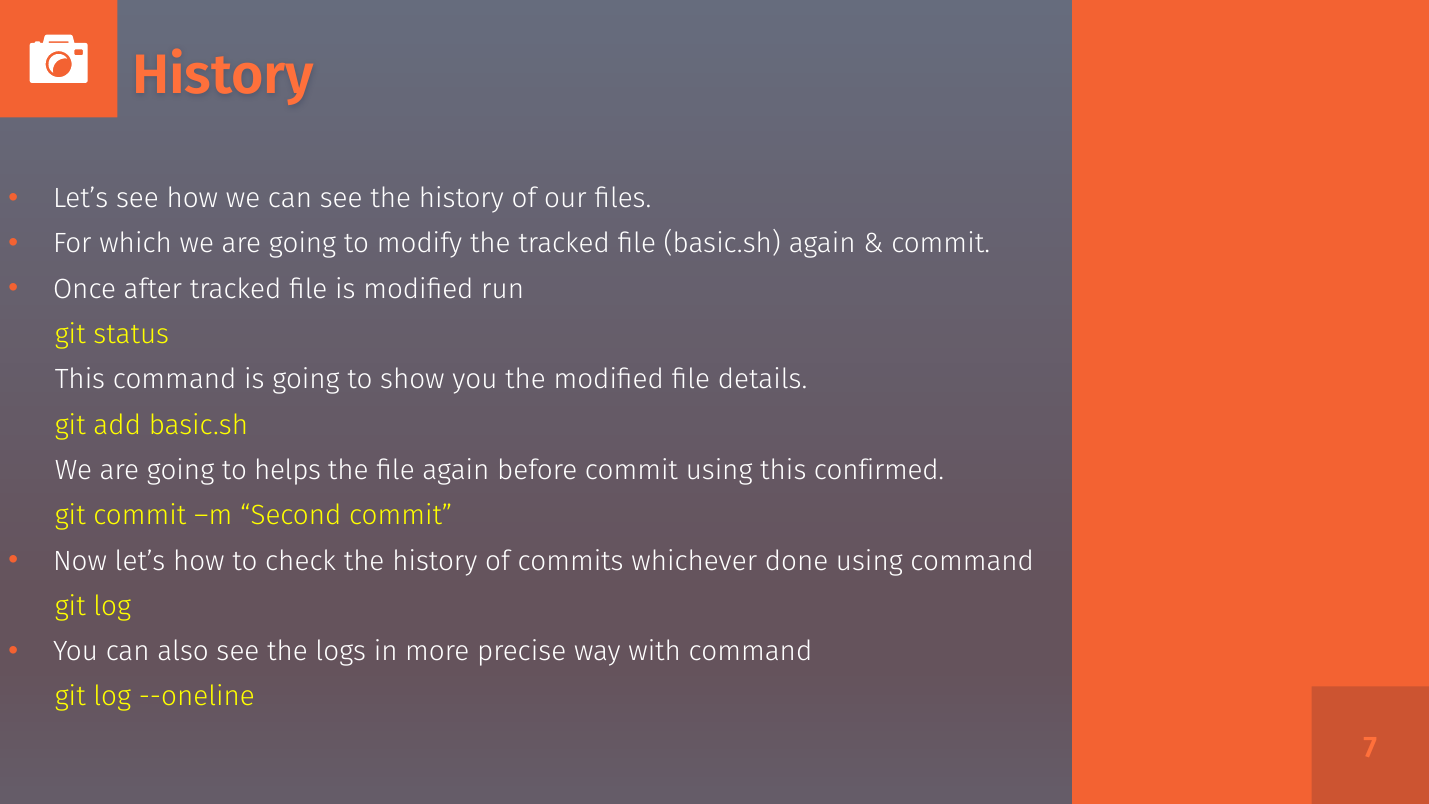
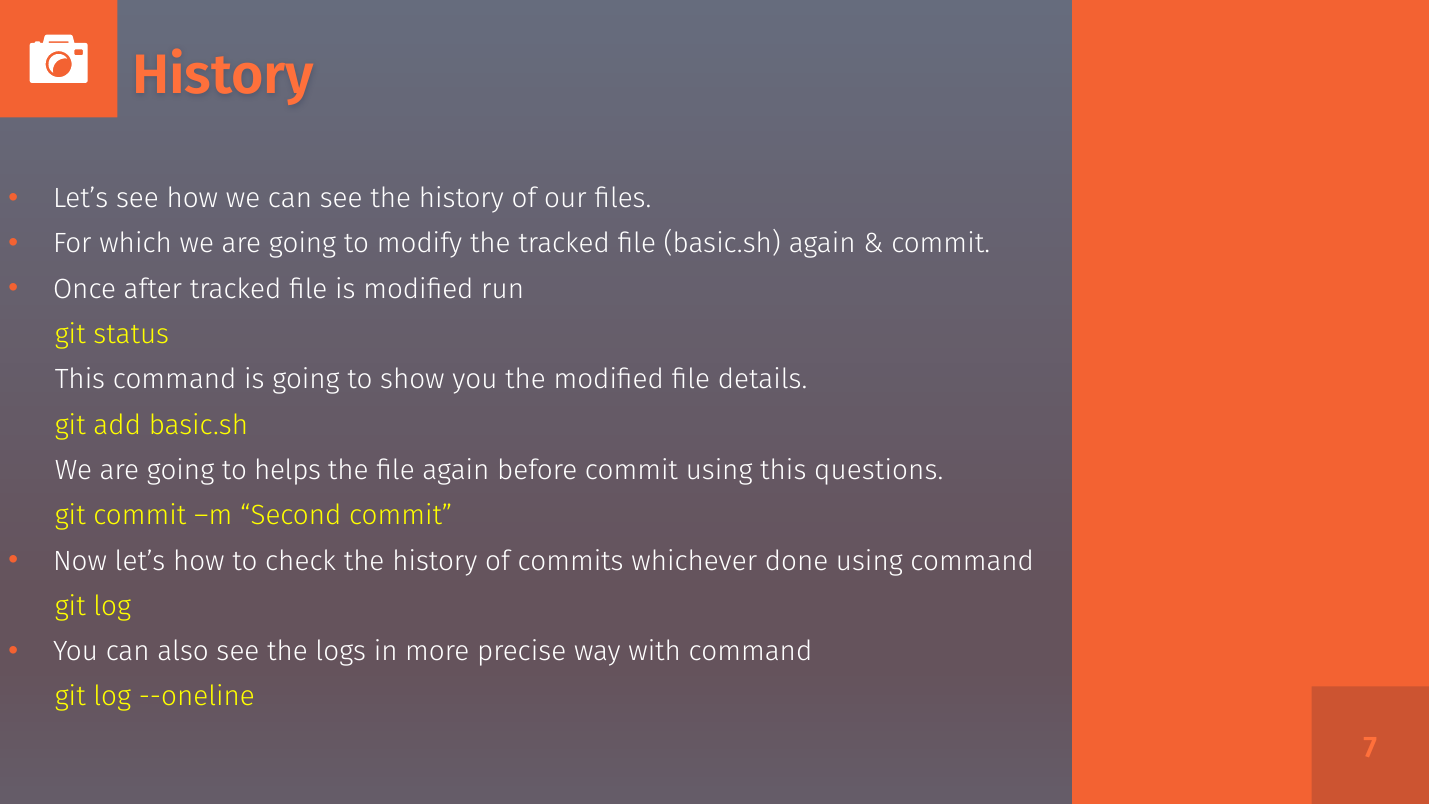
confirmed: confirmed -> questions
